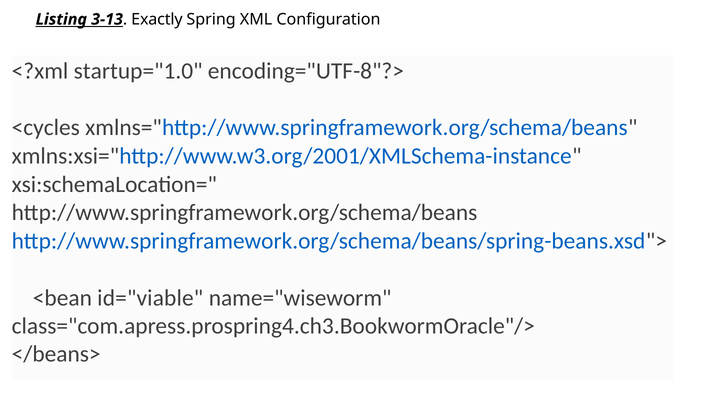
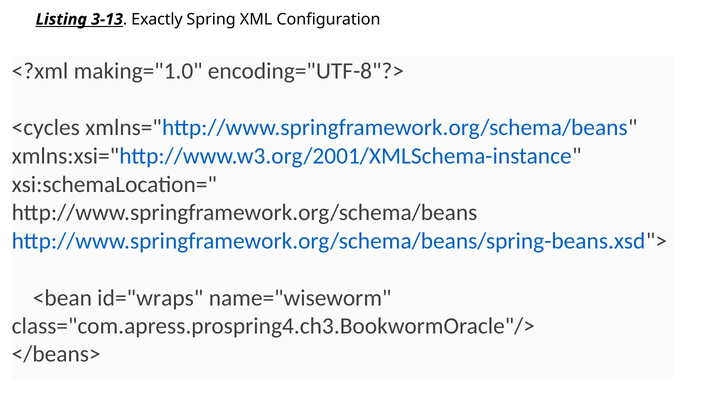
startup="1.0: startup="1.0 -> making="1.0
id="viable: id="viable -> id="wraps
